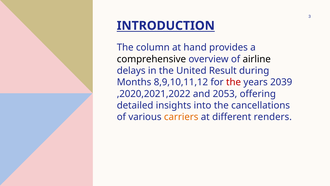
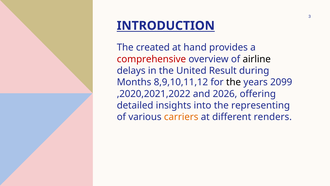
column: column -> created
comprehensive colour: black -> red
the at (234, 82) colour: red -> black
2039: 2039 -> 2099
2053: 2053 -> 2026
cancellations: cancellations -> representing
